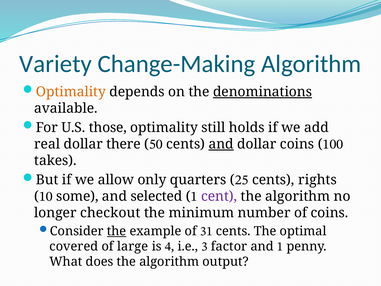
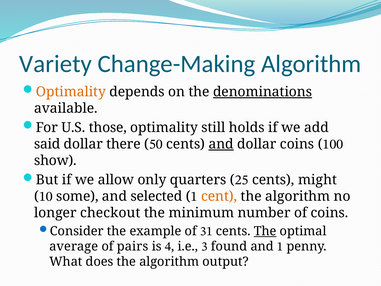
real: real -> said
takes: takes -> show
rights: rights -> might
cent colour: purple -> orange
the at (117, 231) underline: present -> none
The at (265, 231) underline: none -> present
covered: covered -> average
large: large -> pairs
factor: factor -> found
